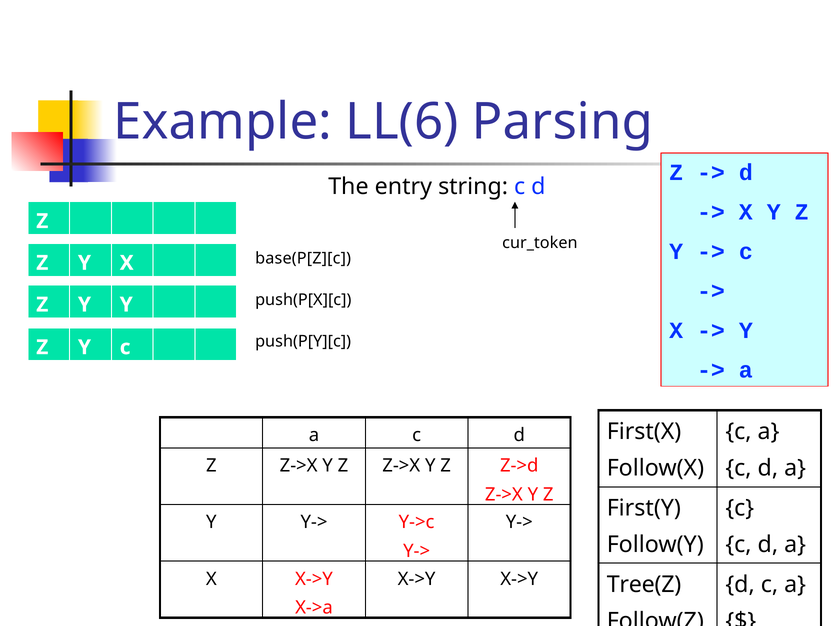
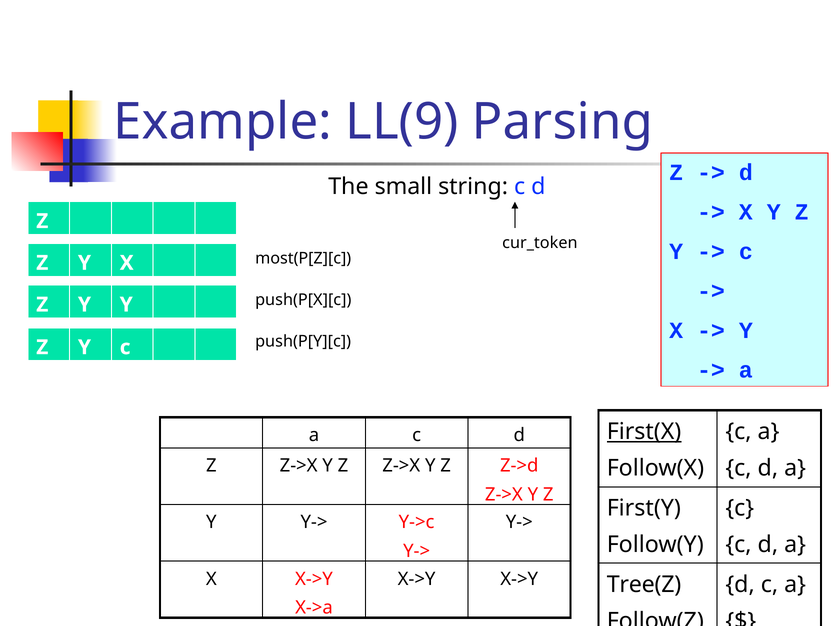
LL(6: LL(6 -> LL(9
entry: entry -> small
base(P[Z][c: base(P[Z][c -> most(P[Z][c
First(X underline: none -> present
